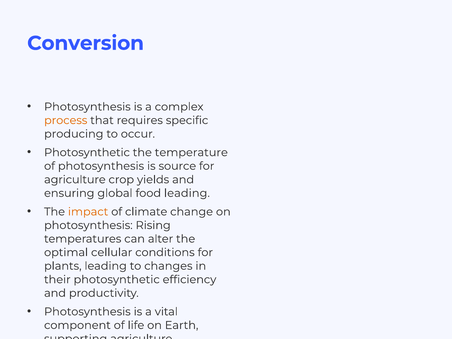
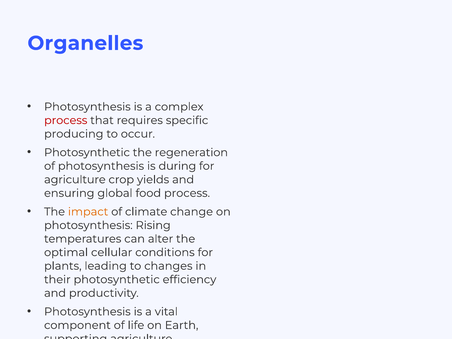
Conversion: Conversion -> Organelles
process at (66, 120) colour: orange -> red
temperature: temperature -> regeneration
source: source -> during
food leading: leading -> process
